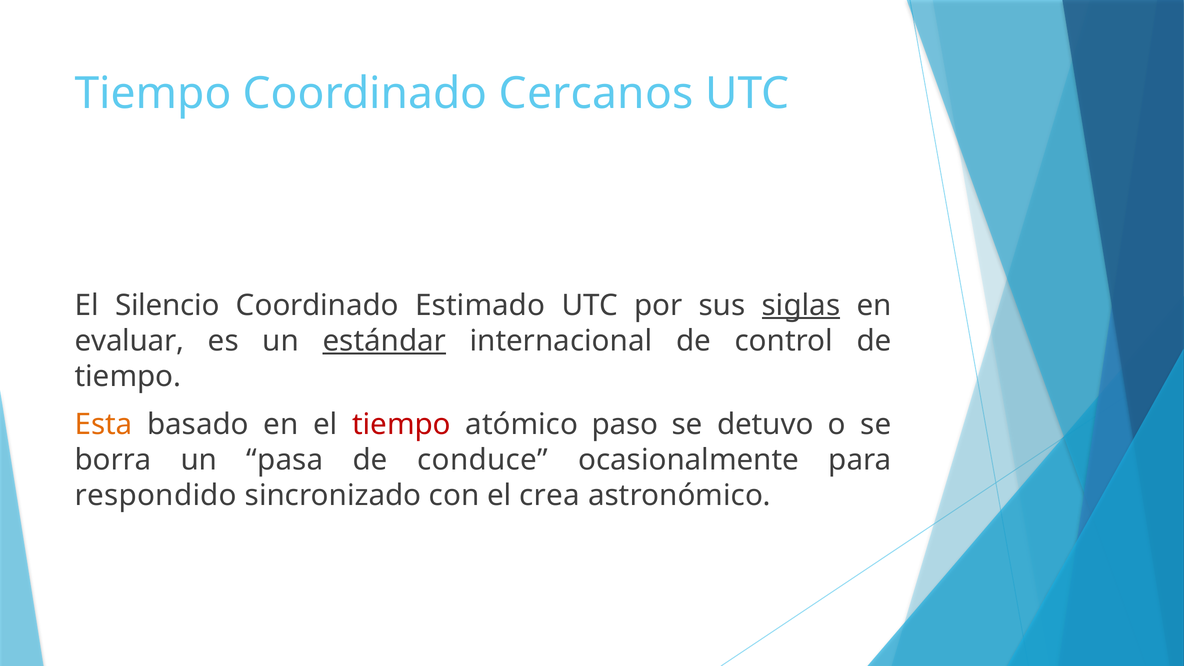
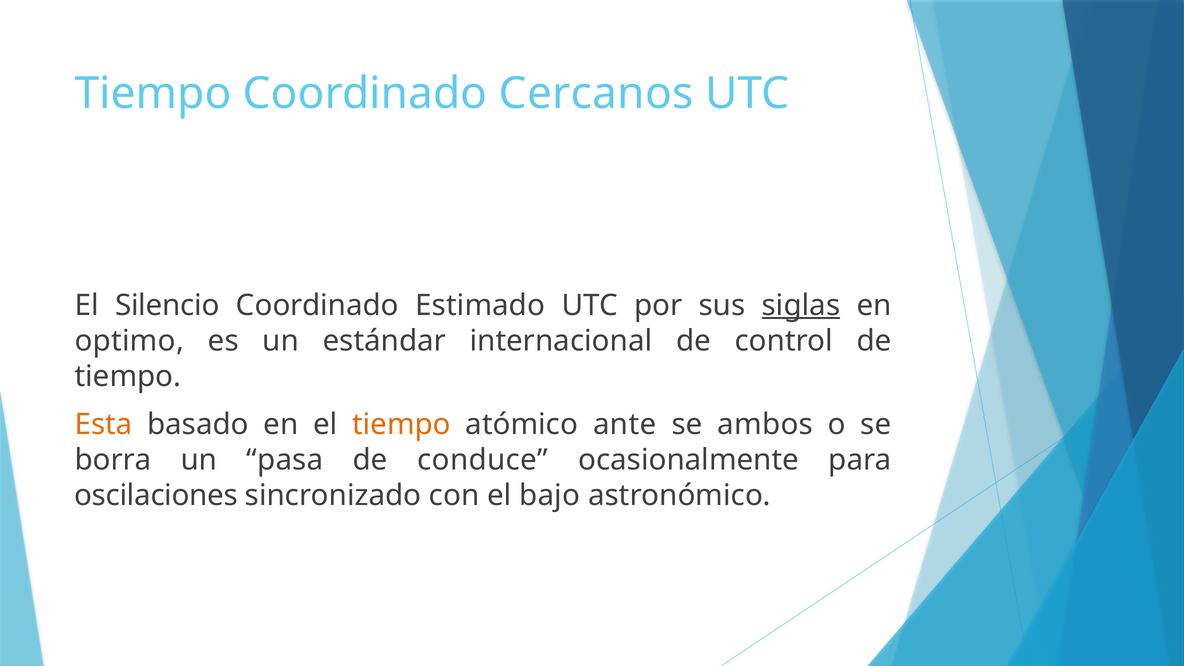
evaluar: evaluar -> optimo
estándar underline: present -> none
tiempo at (401, 424) colour: red -> orange
paso: paso -> ante
detuvo: detuvo -> ambos
respondido: respondido -> oscilaciones
crea: crea -> bajo
